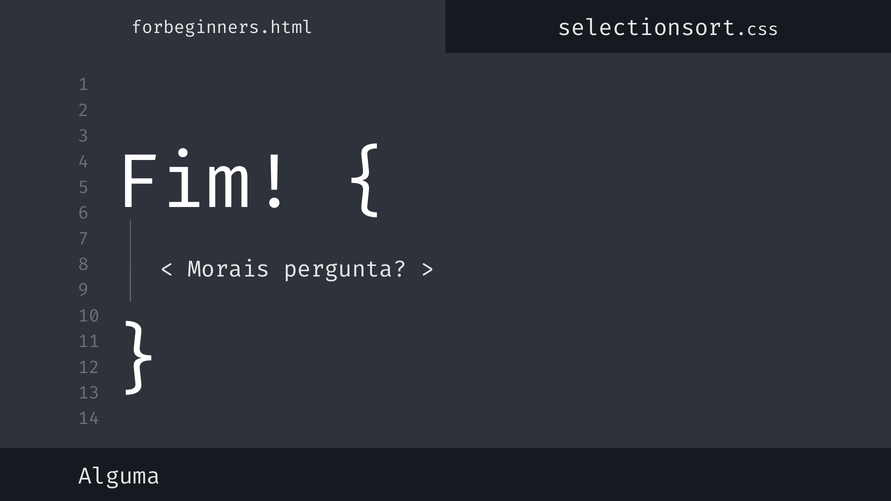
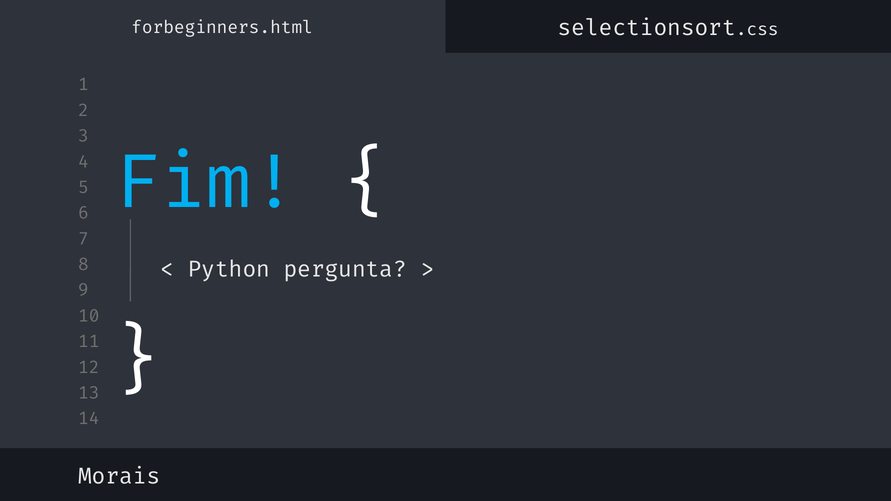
Fim colour: white -> light blue
Morais: Morais -> Python
Alguma: Alguma -> Morais
